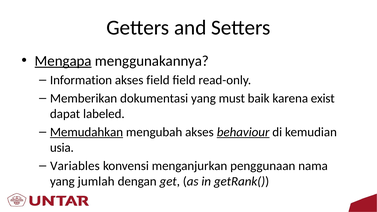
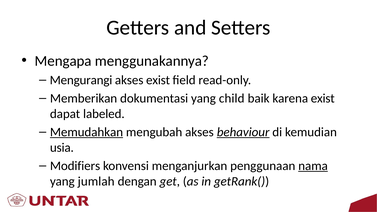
Mengapa underline: present -> none
Information: Information -> Mengurangi
akses field: field -> exist
must: must -> child
Variables: Variables -> Modifiers
nama underline: none -> present
